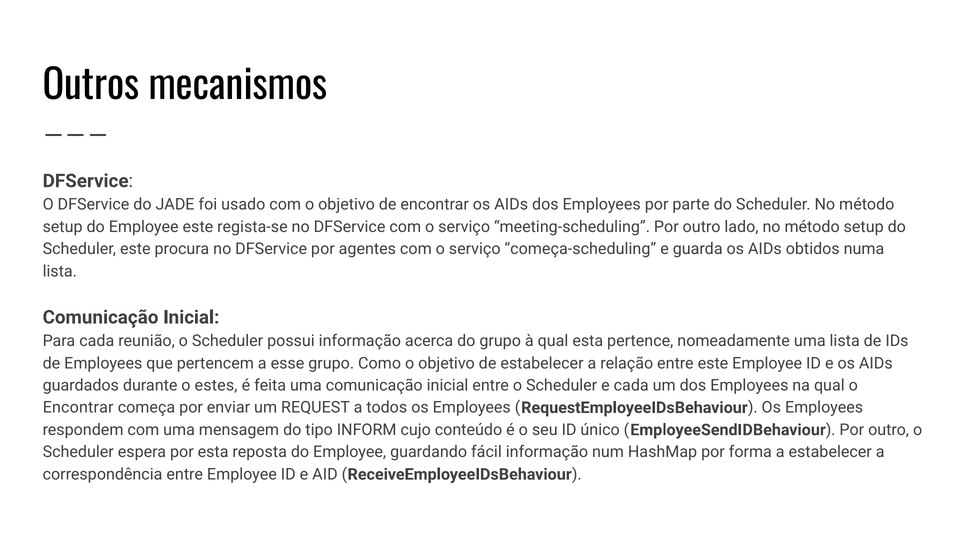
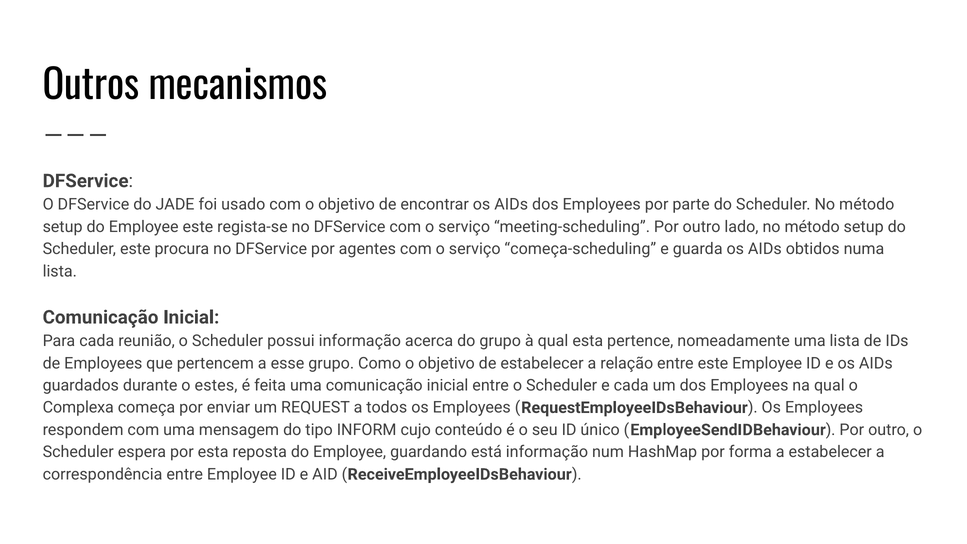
Encontrar at (78, 408): Encontrar -> Complexa
fácil: fácil -> está
